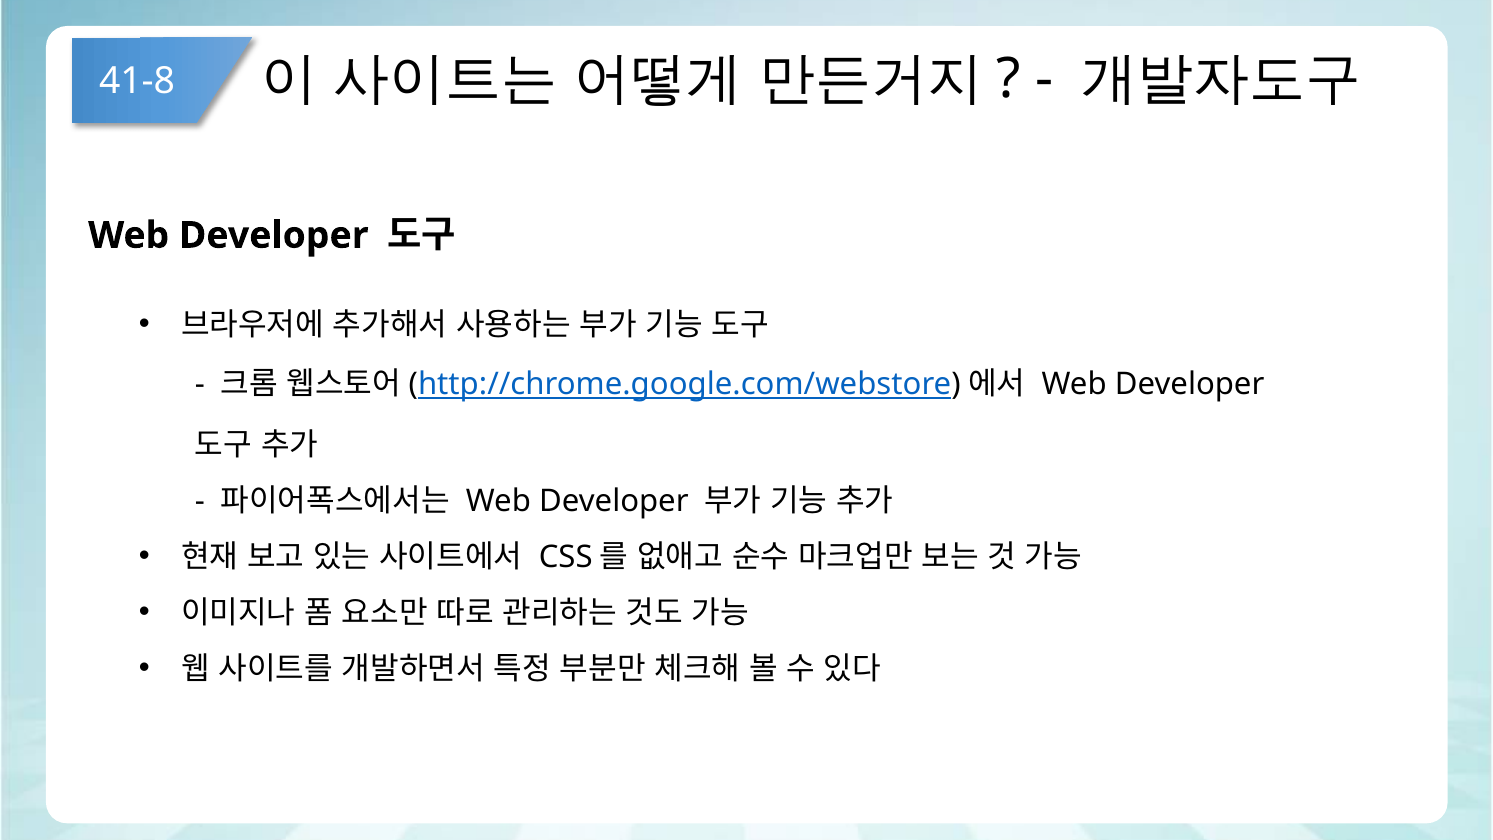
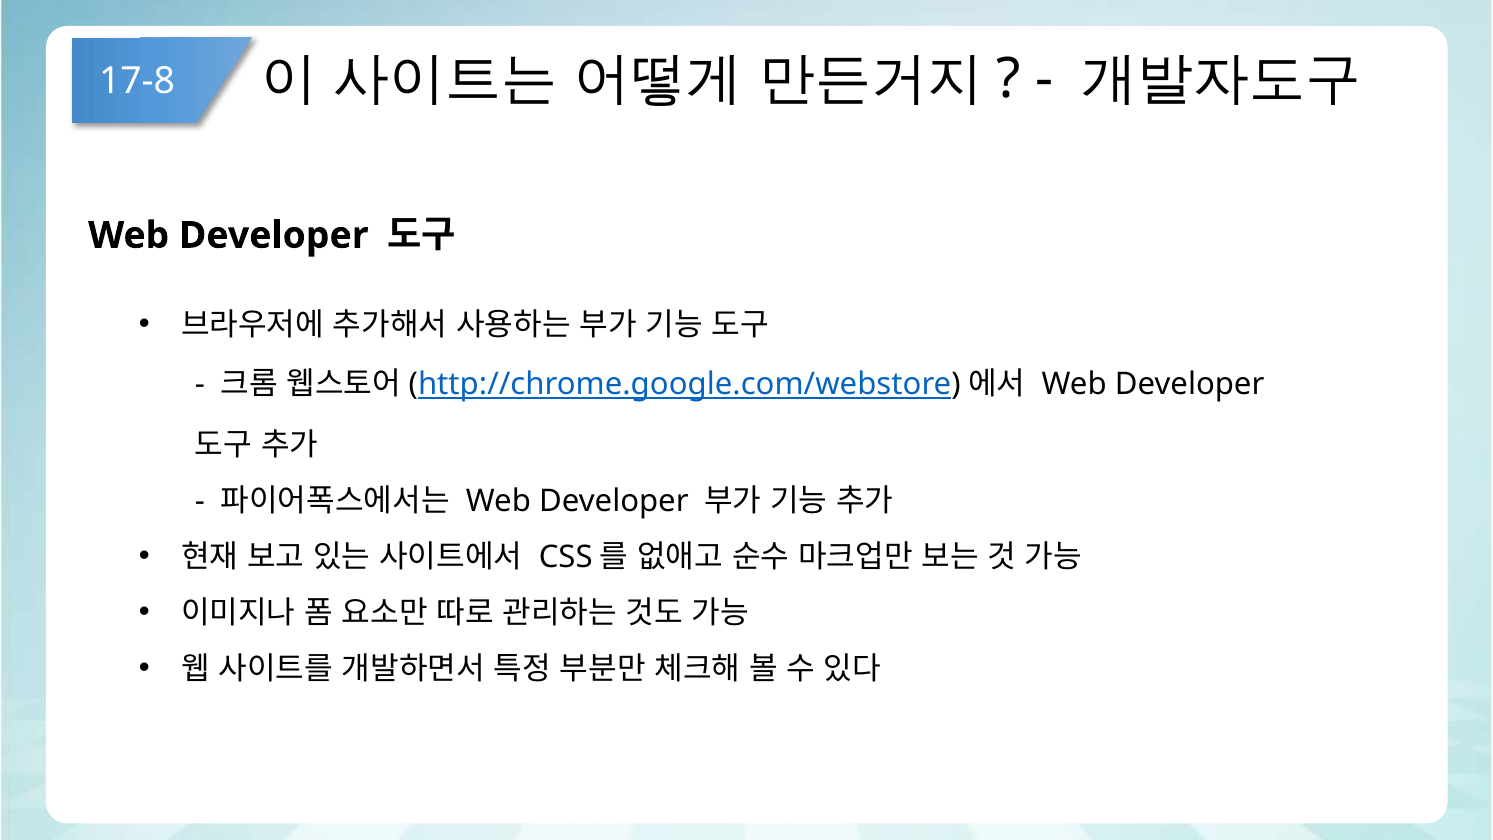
41-8: 41-8 -> 17-8
